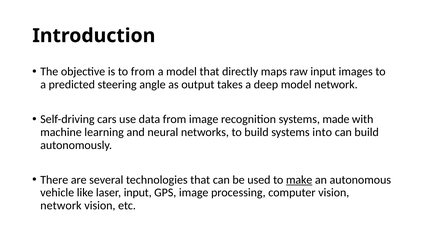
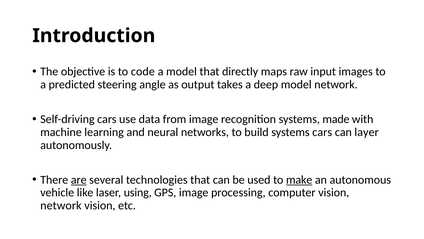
to from: from -> code
systems into: into -> cars
can build: build -> layer
are underline: none -> present
laser input: input -> using
